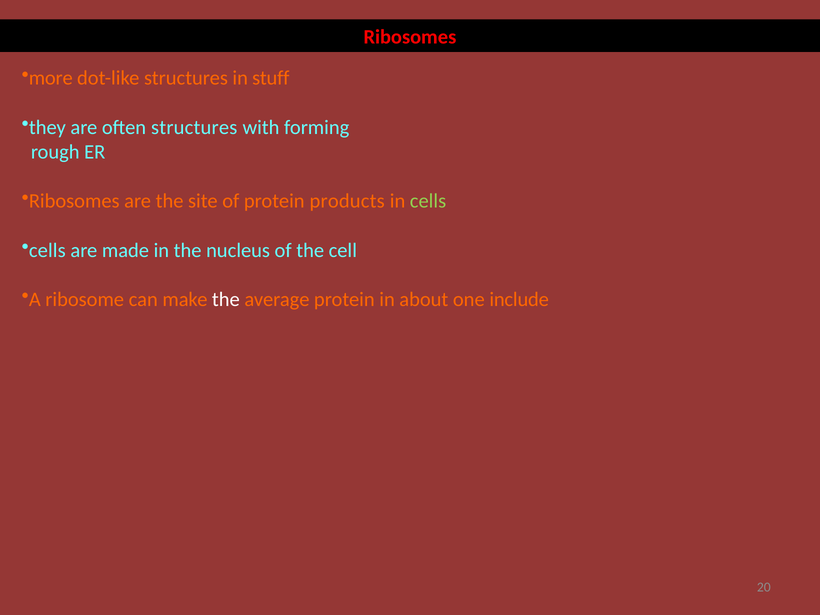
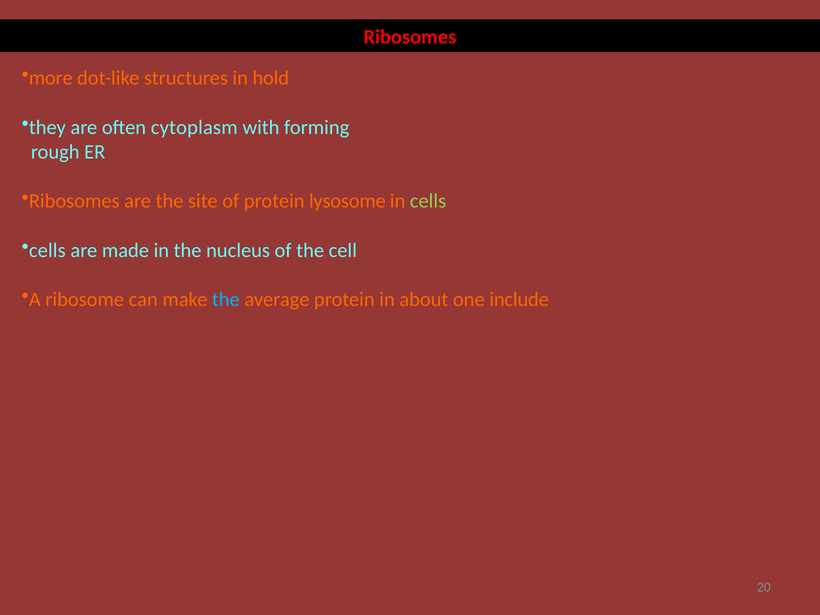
stuff: stuff -> hold
often structures: structures -> cytoplasm
products: products -> lysosome
the at (226, 300) colour: white -> light blue
